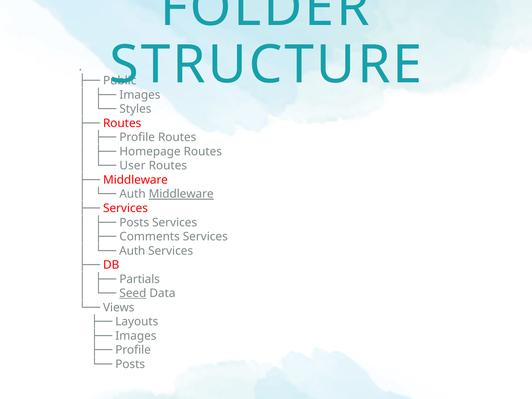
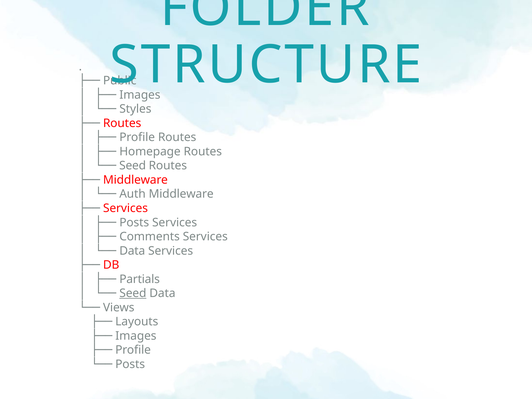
User at (132, 166): User -> Seed
Middleware at (181, 194) underline: present -> none
Auth at (132, 251): Auth -> Data
